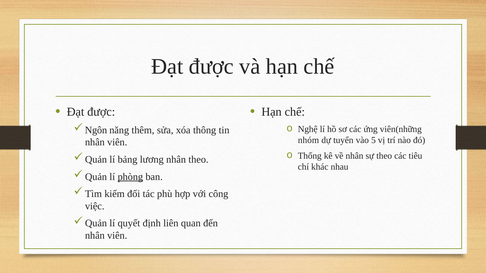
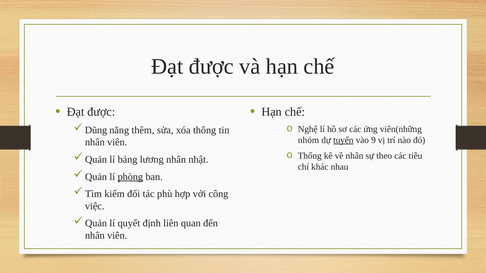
Ngôn: Ngôn -> Dũng
tuyển underline: none -> present
5: 5 -> 9
nhân theo: theo -> nhật
